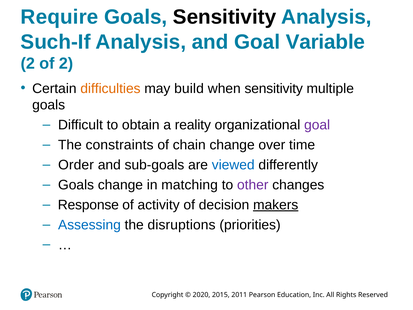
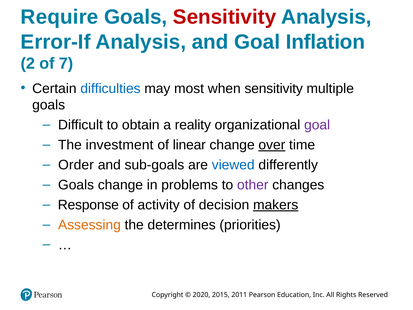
Sensitivity at (225, 17) colour: black -> red
Such-If: Such-If -> Error-If
Variable: Variable -> Inflation
of 2: 2 -> 7
difficulties colour: orange -> blue
build: build -> most
constraints: constraints -> investment
chain: chain -> linear
over underline: none -> present
matching: matching -> problems
Assessing colour: blue -> orange
disruptions: disruptions -> determines
